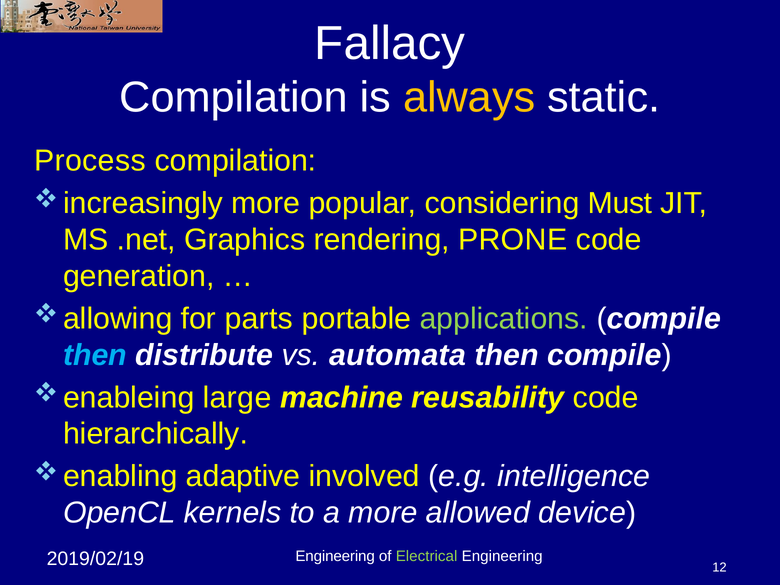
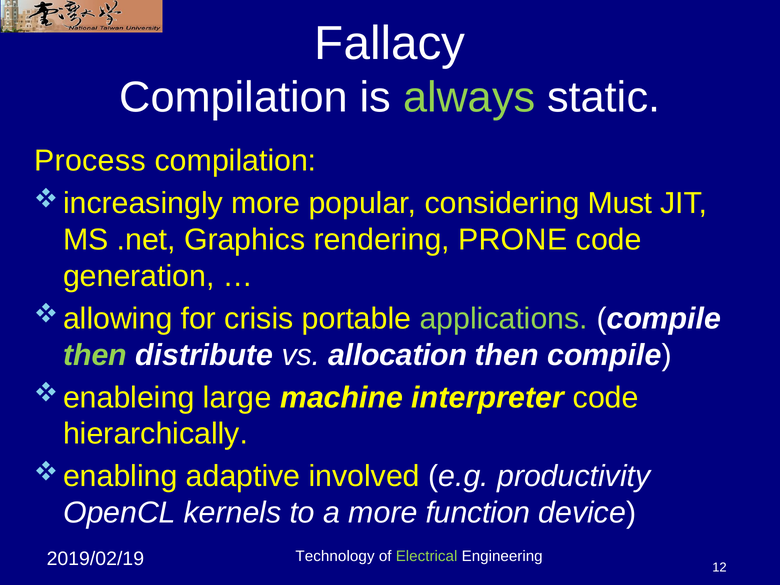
always colour: yellow -> light green
parts: parts -> crisis
then at (95, 355) colour: light blue -> light green
automata: automata -> allocation
reusability: reusability -> interpreter
intelligence: intelligence -> productivity
allowed: allowed -> function
Engineering at (335, 556): Engineering -> Technology
